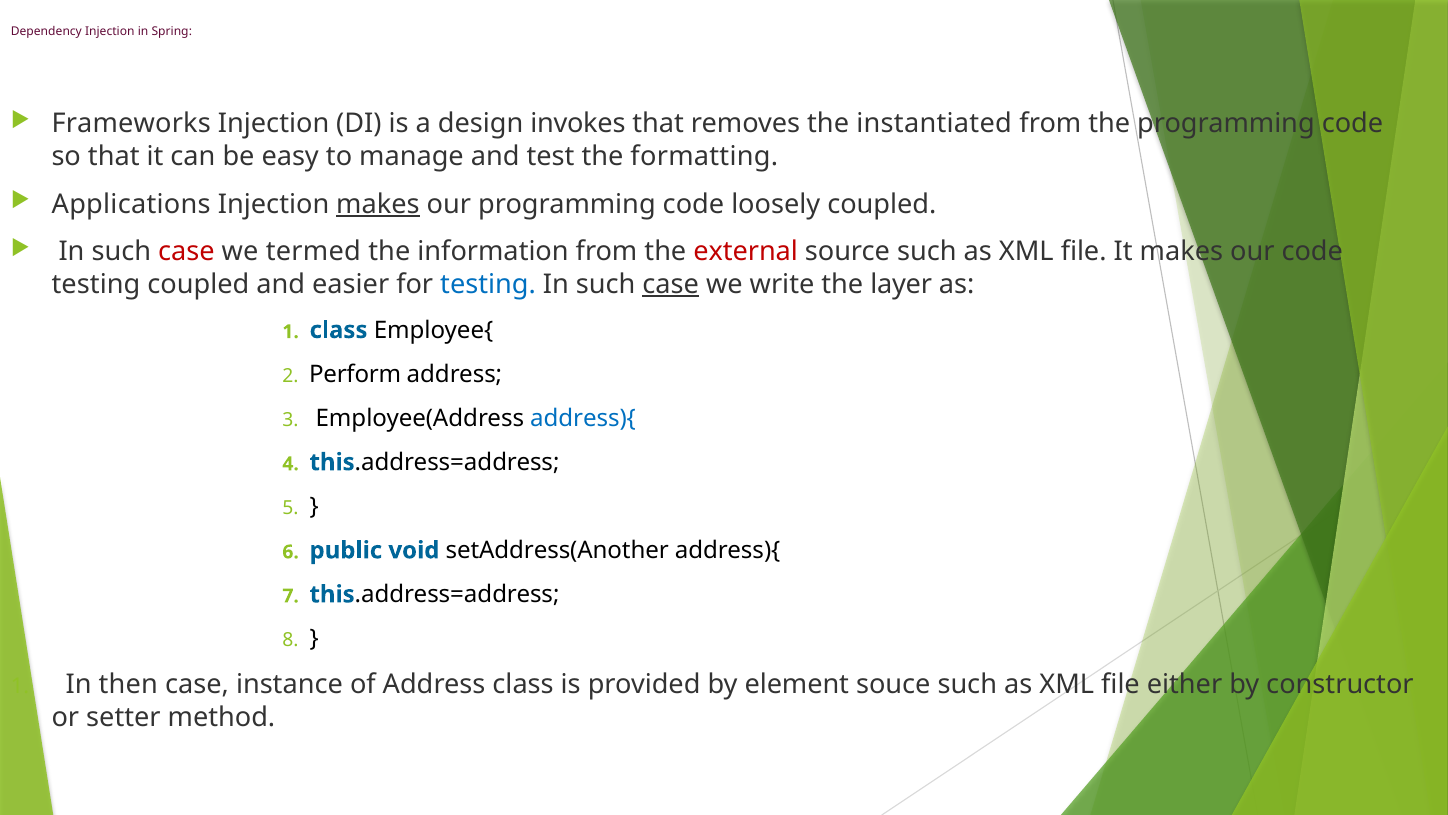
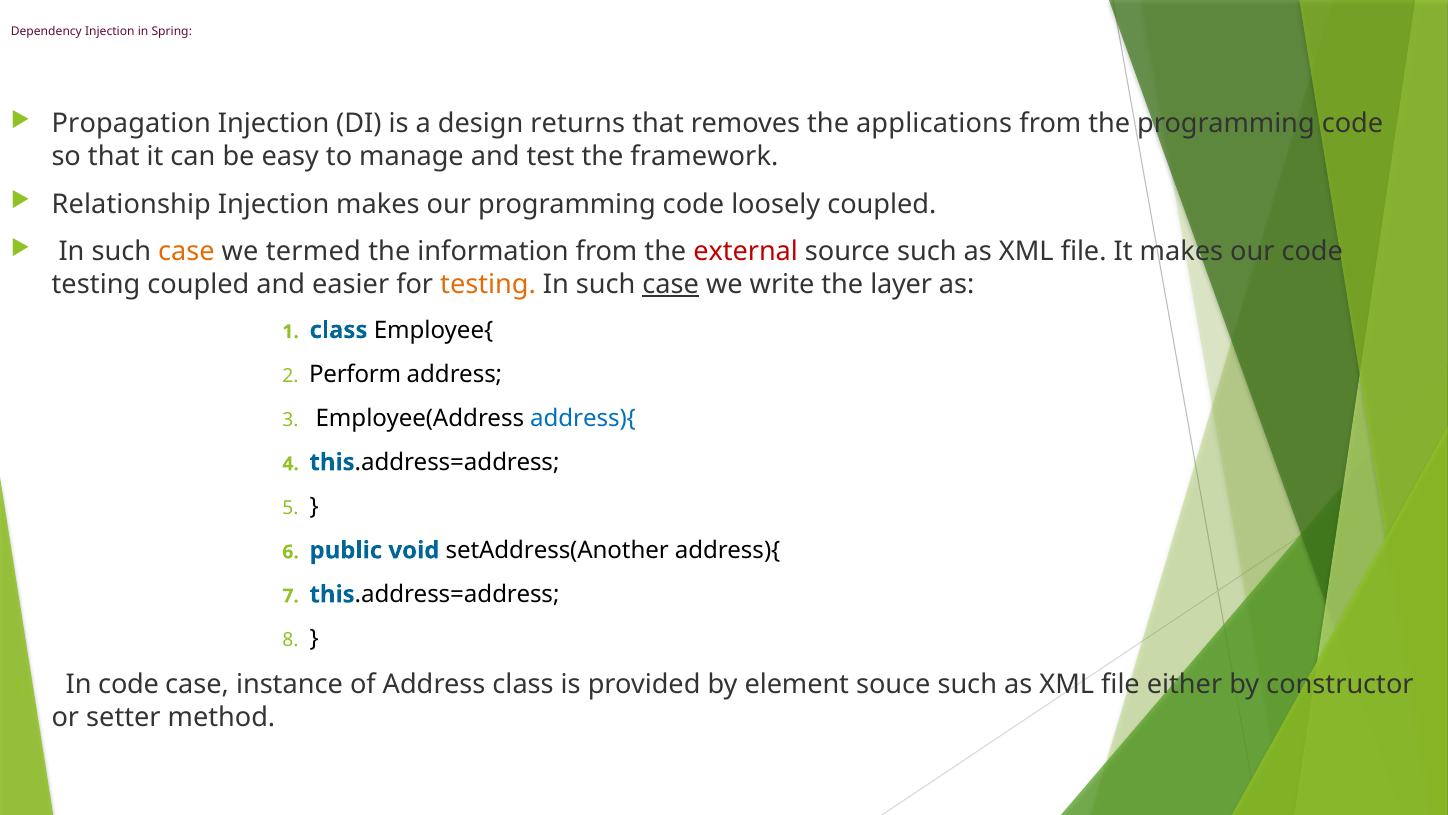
Frameworks: Frameworks -> Propagation
invokes: invokes -> returns
instantiated: instantiated -> applications
formatting: formatting -> framework
Applications: Applications -> Relationship
makes at (378, 204) underline: present -> none
case at (186, 252) colour: red -> orange
testing at (488, 284) colour: blue -> orange
In then: then -> code
